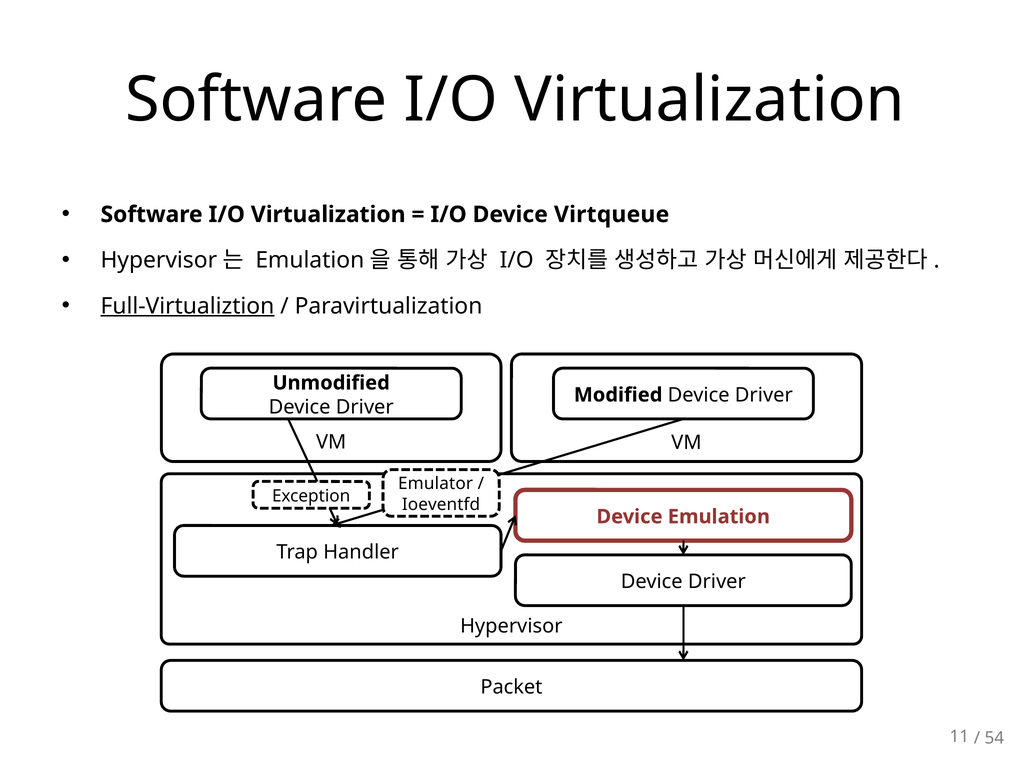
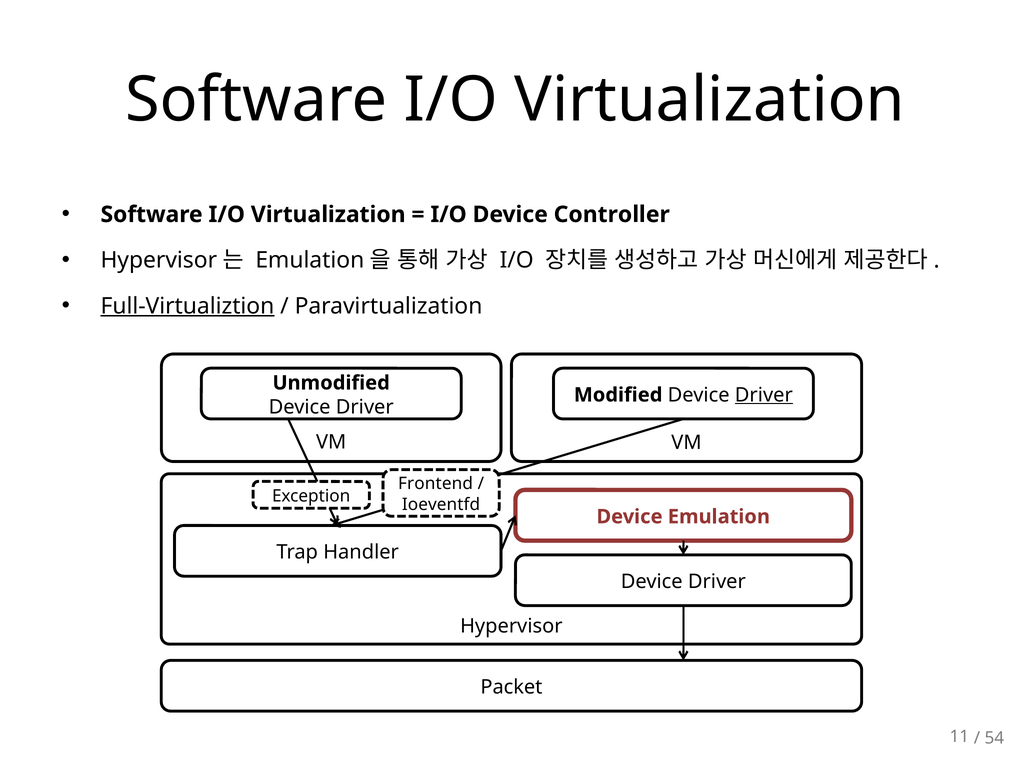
Virtqueue: Virtqueue -> Controller
Driver at (764, 395) underline: none -> present
Emulator: Emulator -> Frontend
